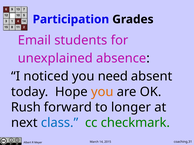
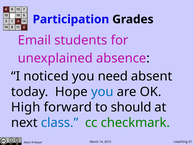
you at (102, 92) colour: orange -> blue
Rush: Rush -> High
longer: longer -> should
